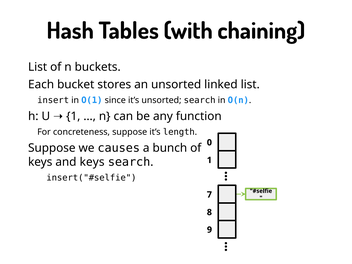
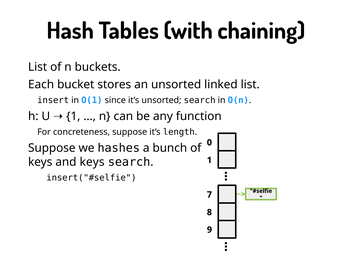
causes: causes -> hashes
